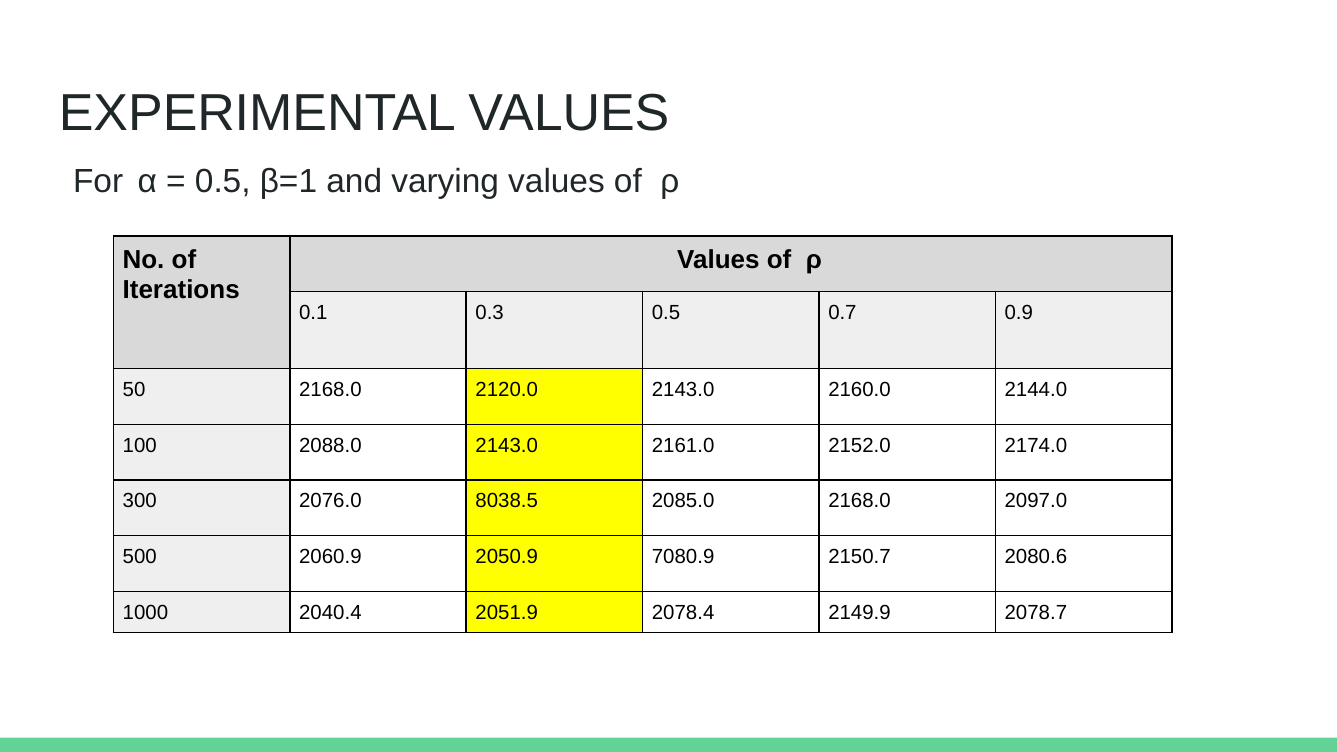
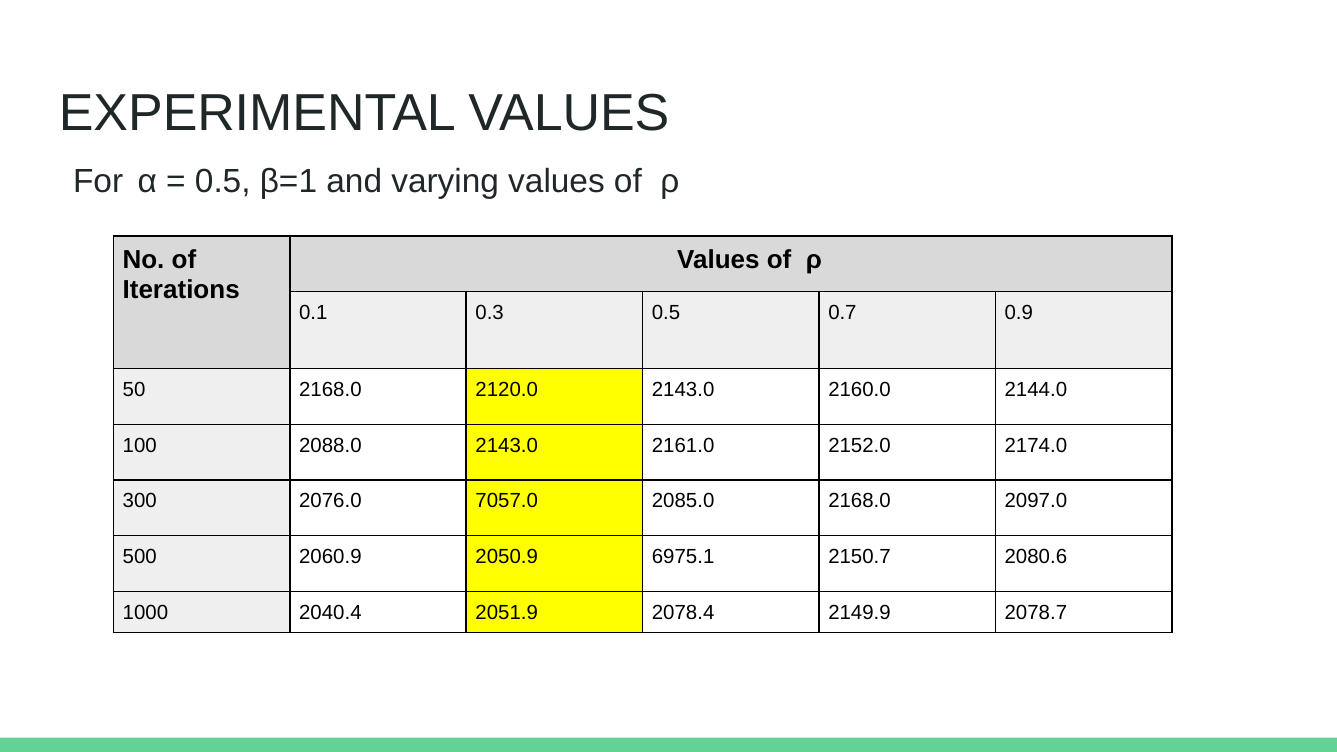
8038.5: 8038.5 -> 7057.0
7080.9: 7080.9 -> 6975.1
